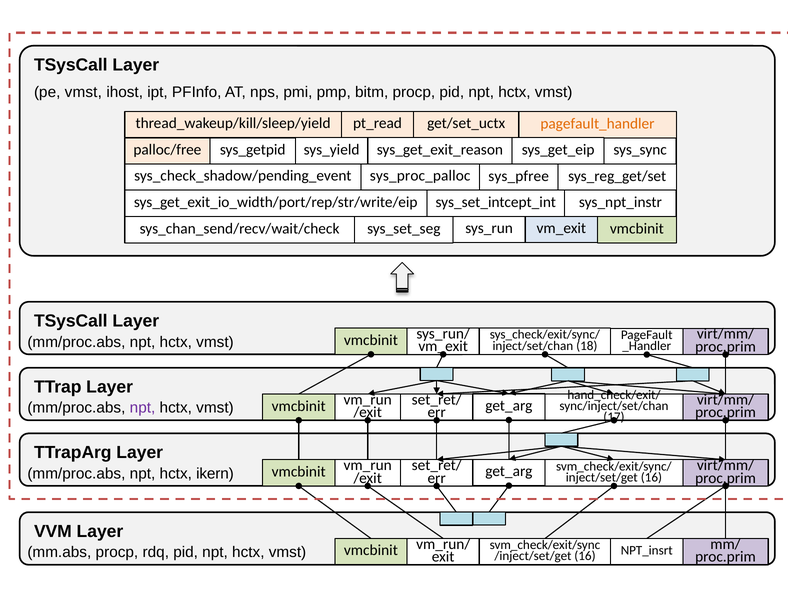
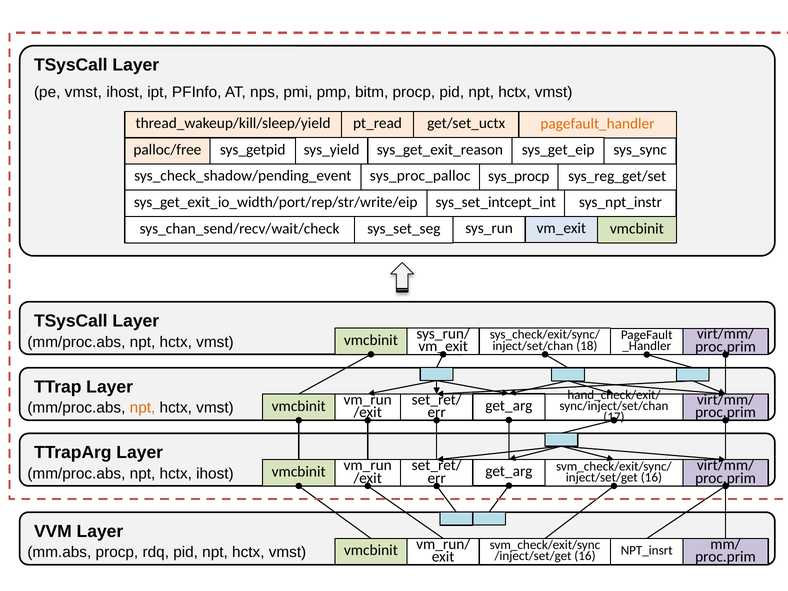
sys_pfree: sys_pfree -> sys_procp
npt at (143, 408) colour: purple -> orange
hctx ikern: ikern -> ihost
